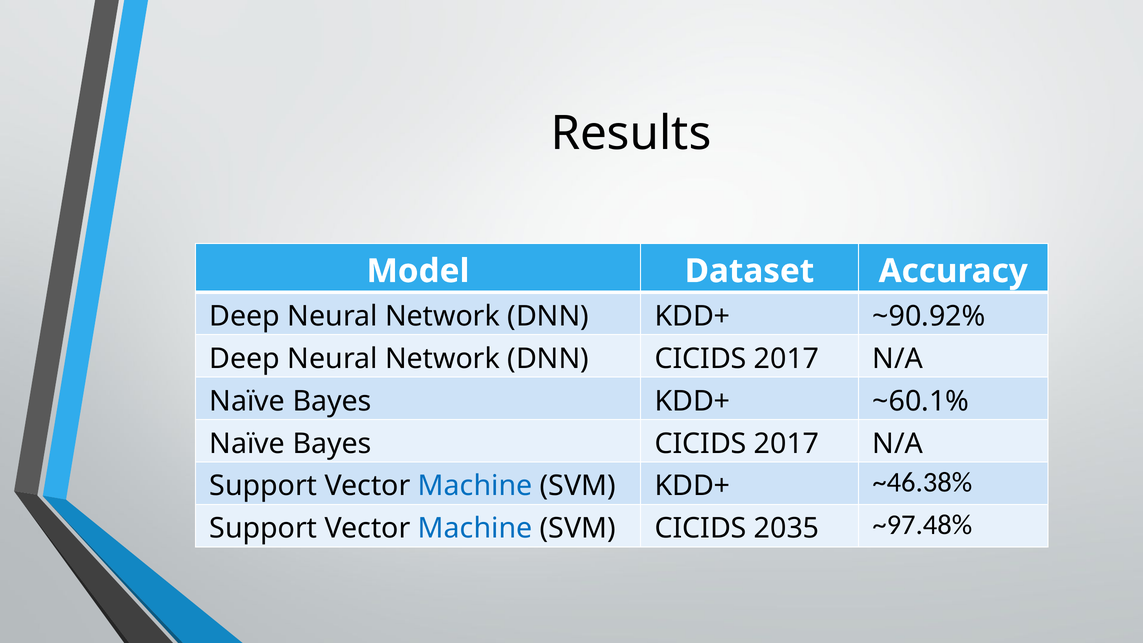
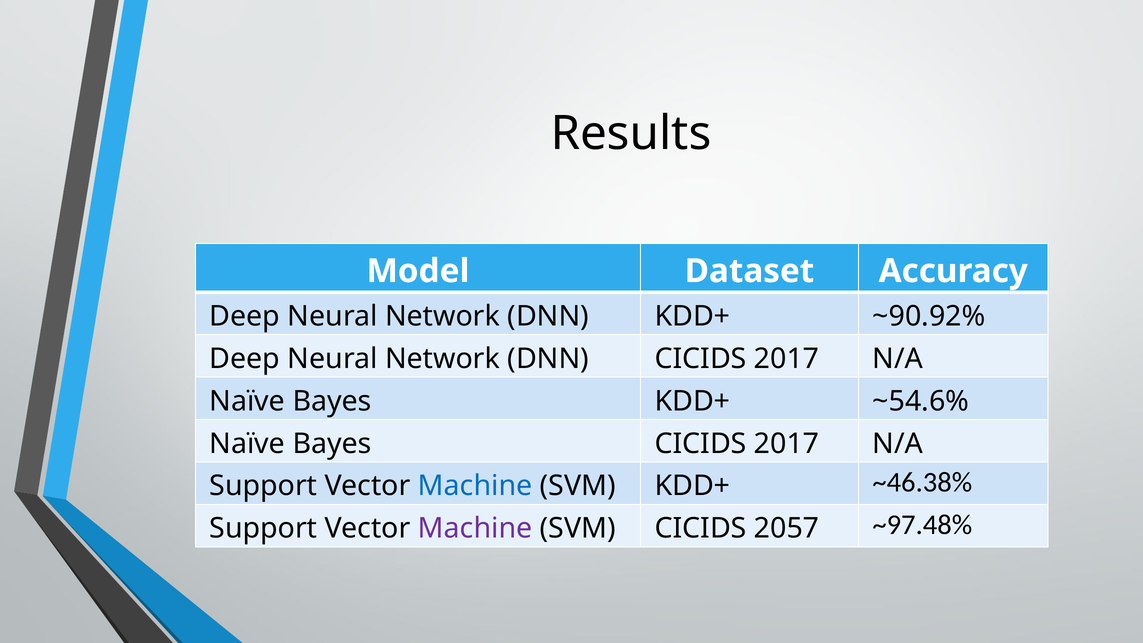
~60.1%: ~60.1% -> ~54.6%
Machine at (475, 529) colour: blue -> purple
2035: 2035 -> 2057
